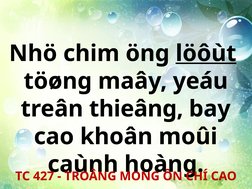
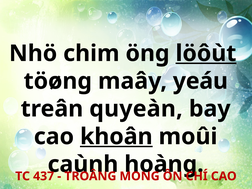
thieâng: thieâng -> quyeàn
khoân underline: none -> present
427: 427 -> 437
